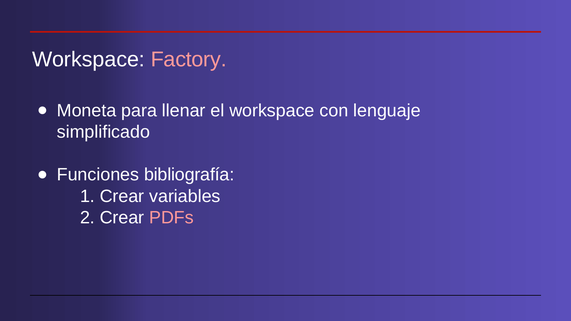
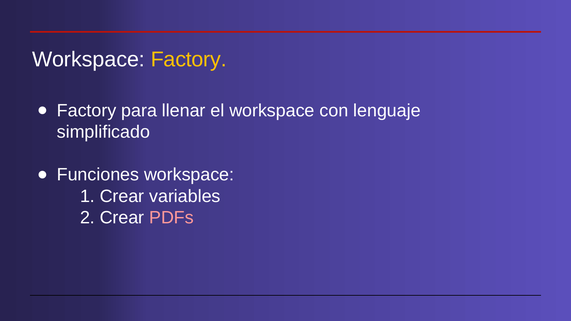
Factory at (189, 59) colour: pink -> yellow
Moneta at (87, 111): Moneta -> Factory
Funciones bibliografía: bibliografía -> workspace
